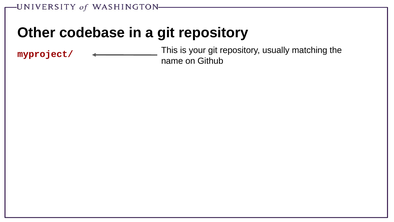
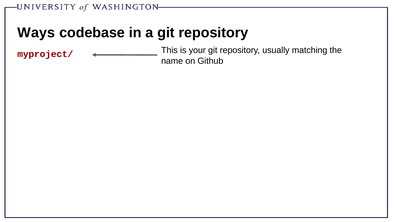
Other: Other -> Ways
